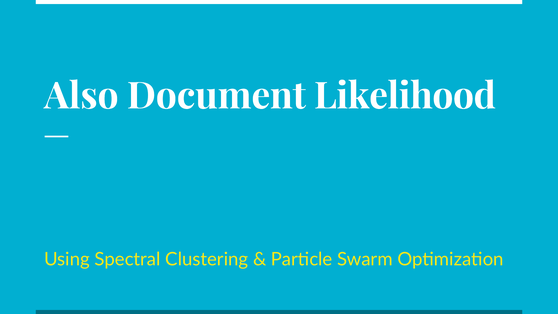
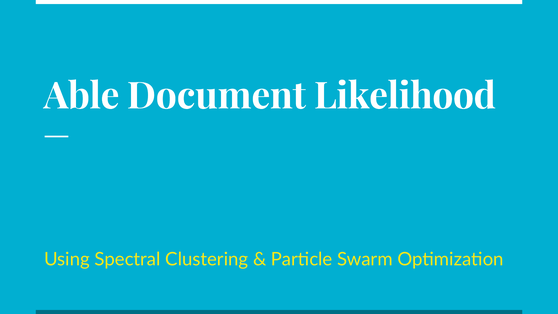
Also: Also -> Able
